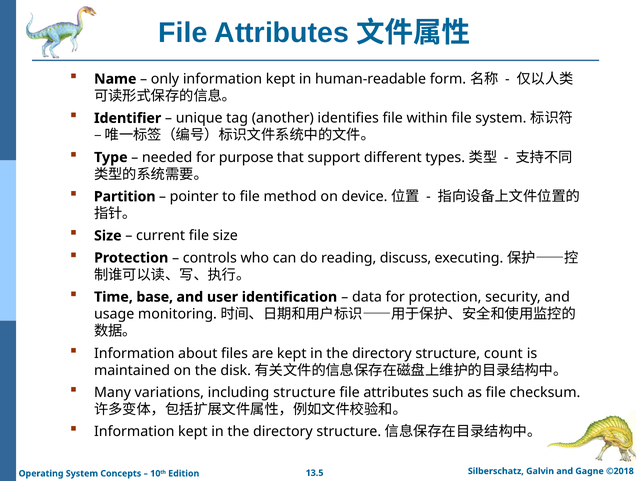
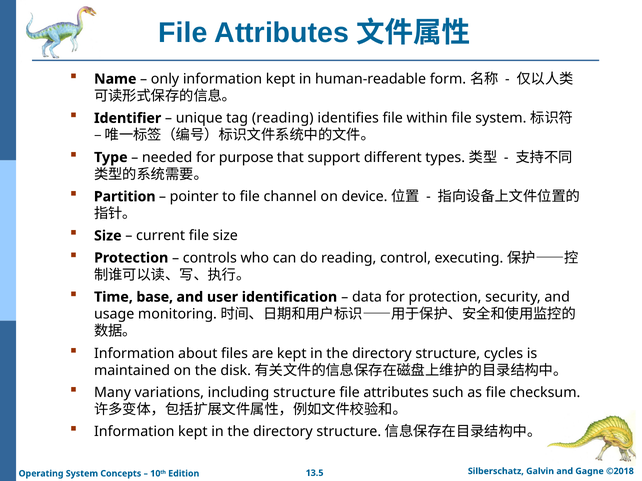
tag another: another -> reading
method: method -> channel
discuss: discuss -> control
count: count -> cycles
